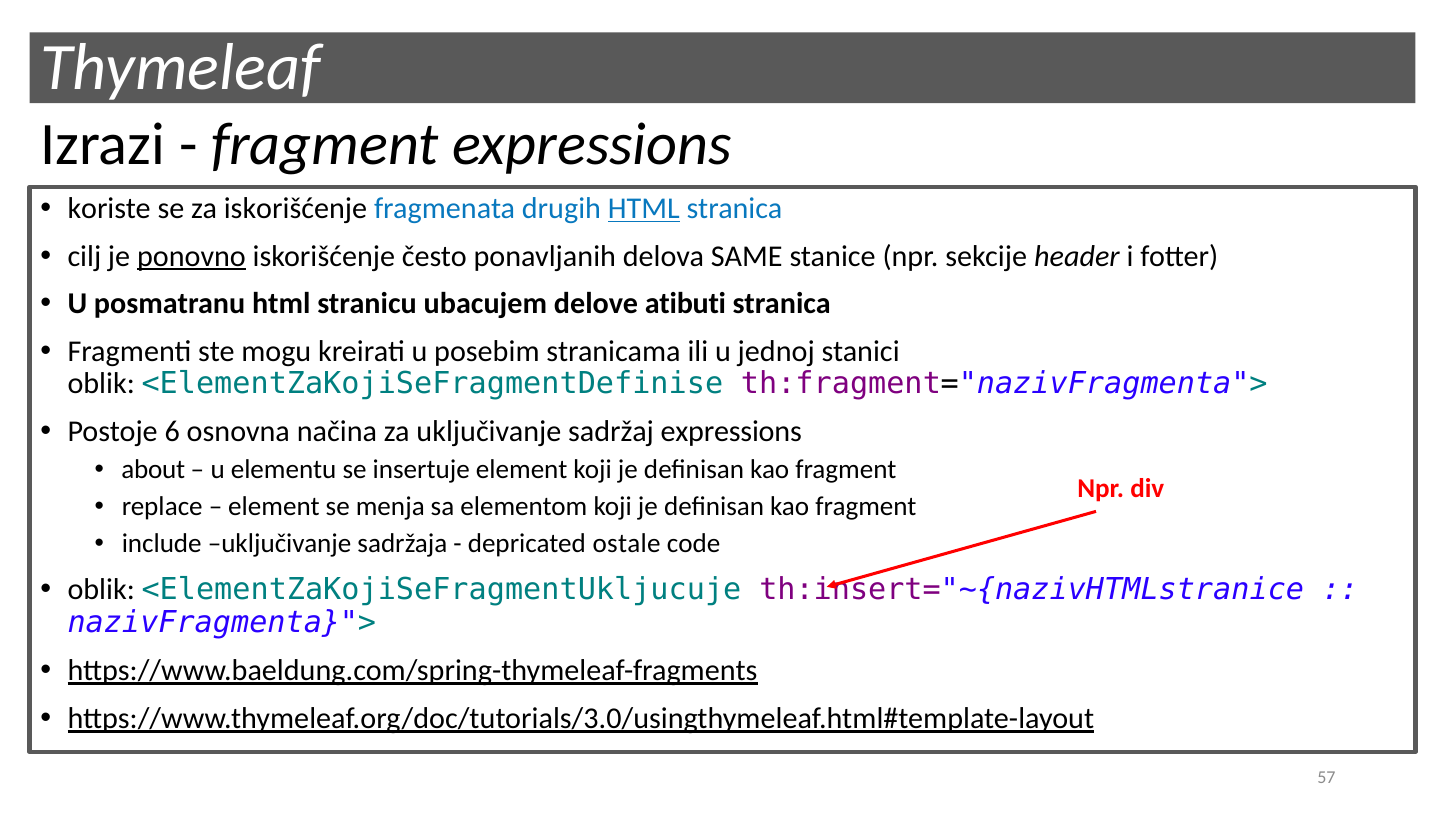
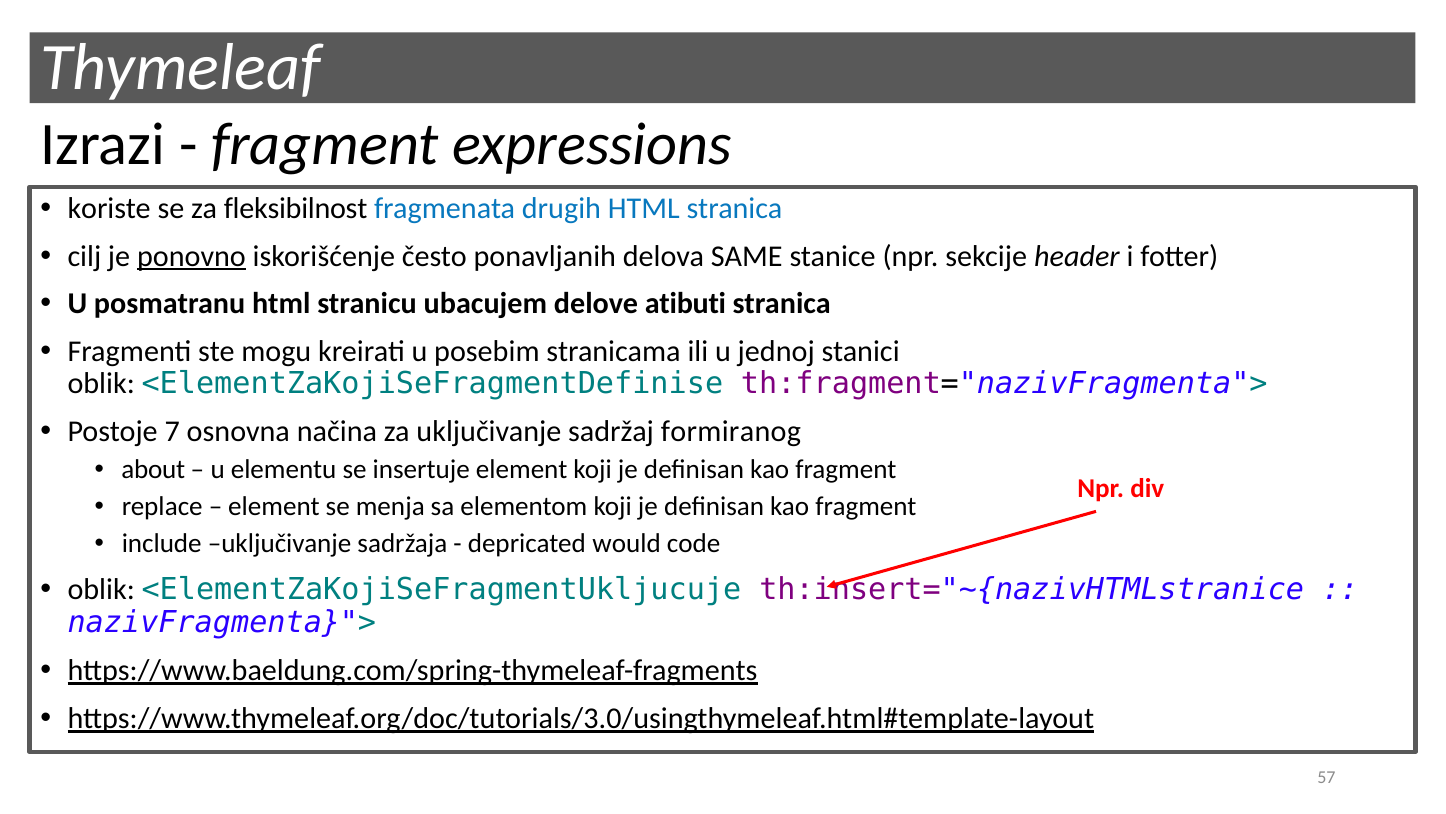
za iskorišćenje: iskorišćenje -> fleksibilnost
HTML at (644, 208) underline: present -> none
6: 6 -> 7
sadržaj expressions: expressions -> formiranog
ostale: ostale -> would
